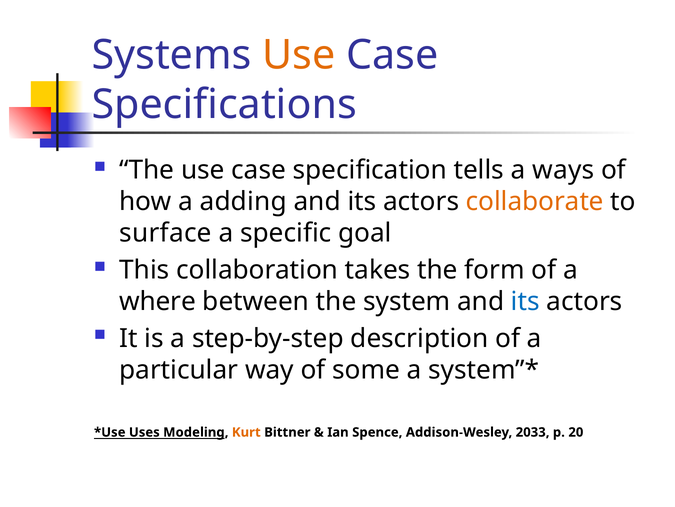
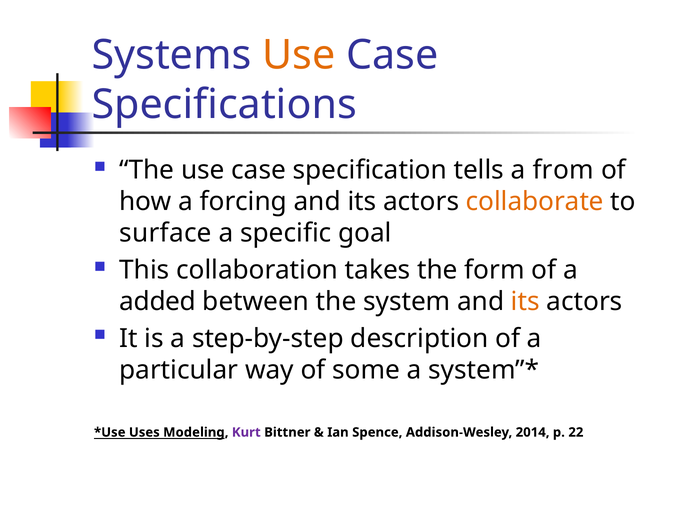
ways: ways -> from
adding: adding -> forcing
where: where -> added
its at (525, 301) colour: blue -> orange
Kurt colour: orange -> purple
2033: 2033 -> 2014
20: 20 -> 22
